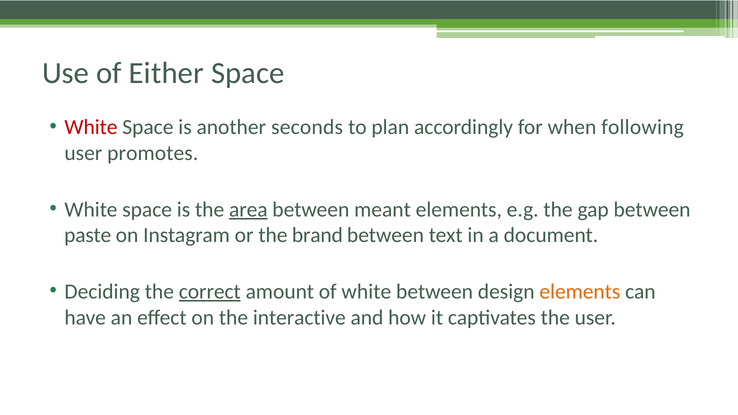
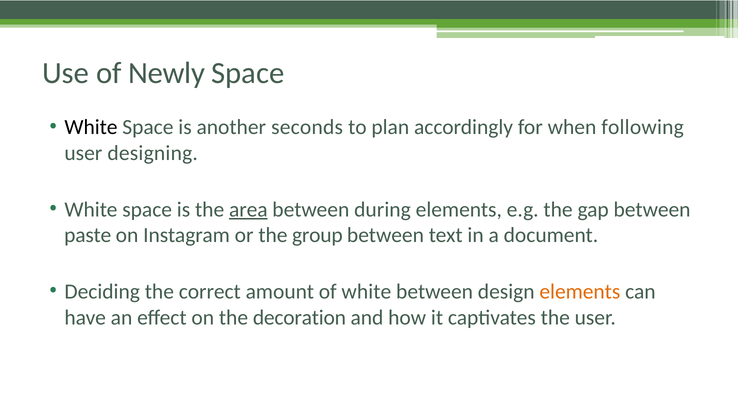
Either: Either -> Newly
White at (91, 127) colour: red -> black
promotes: promotes -> designing
meant: meant -> during
brand: brand -> group
correct underline: present -> none
interactive: interactive -> decoration
